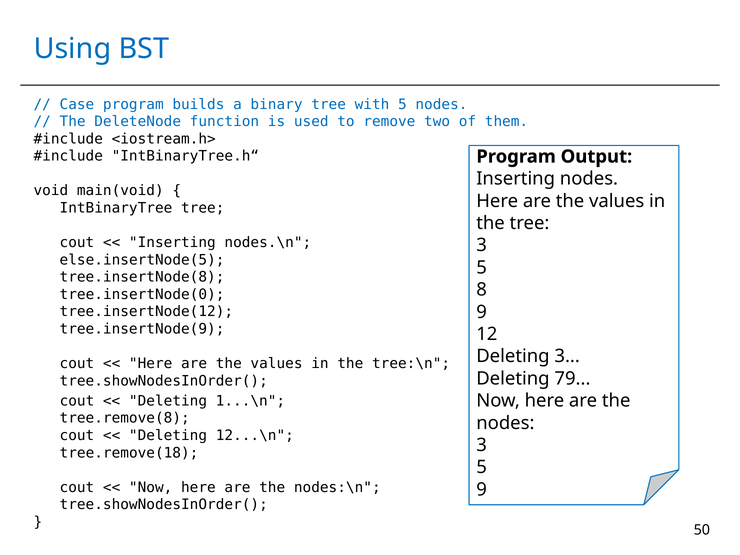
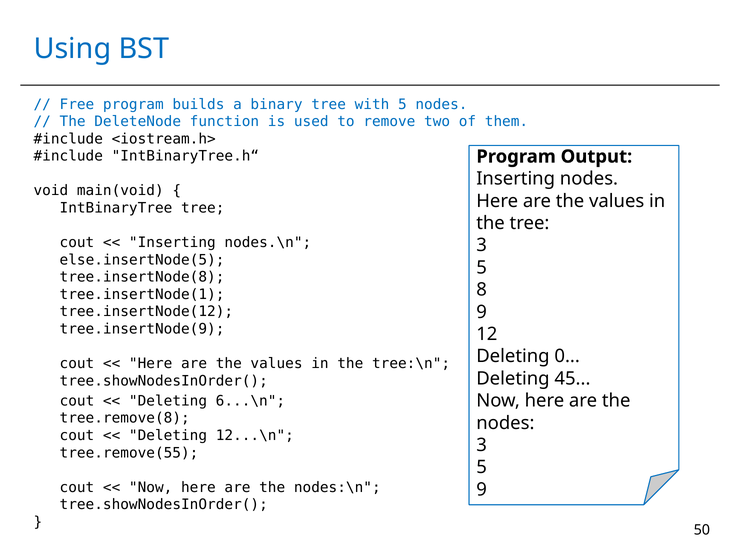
Case: Case -> Free
tree.insertNode(0: tree.insertNode(0 -> tree.insertNode(1
Deleting 3: 3 -> 0
79: 79 -> 45
1...\n: 1...\n -> 6...\n
tree.remove(18: tree.remove(18 -> tree.remove(55
